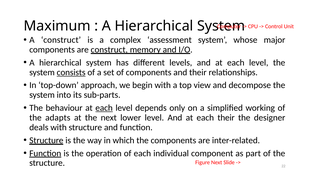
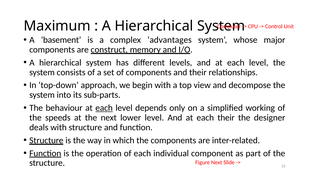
A construct: construct -> basement
assessment: assessment -> advantages
consists underline: present -> none
adapts: adapts -> speeds
